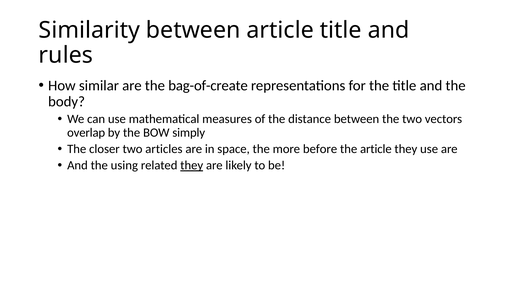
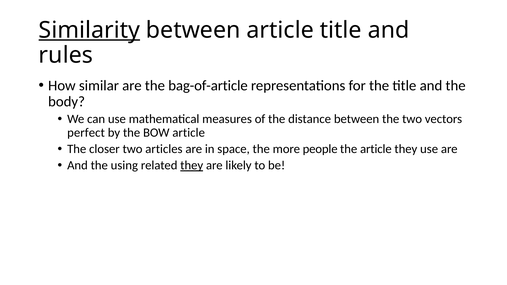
Similarity underline: none -> present
bag-of-create: bag-of-create -> bag-of-article
overlap: overlap -> perfect
BOW simply: simply -> article
before: before -> people
